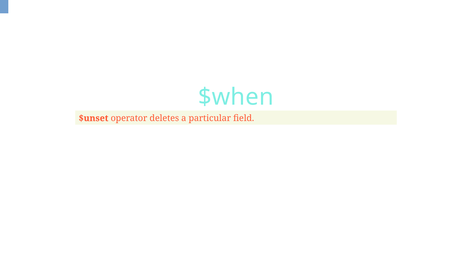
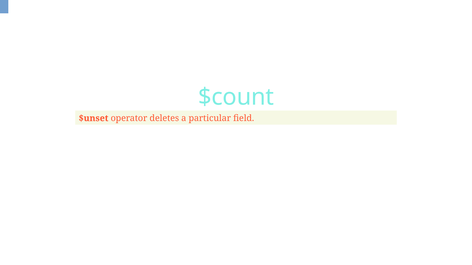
$when: $when -> $count
